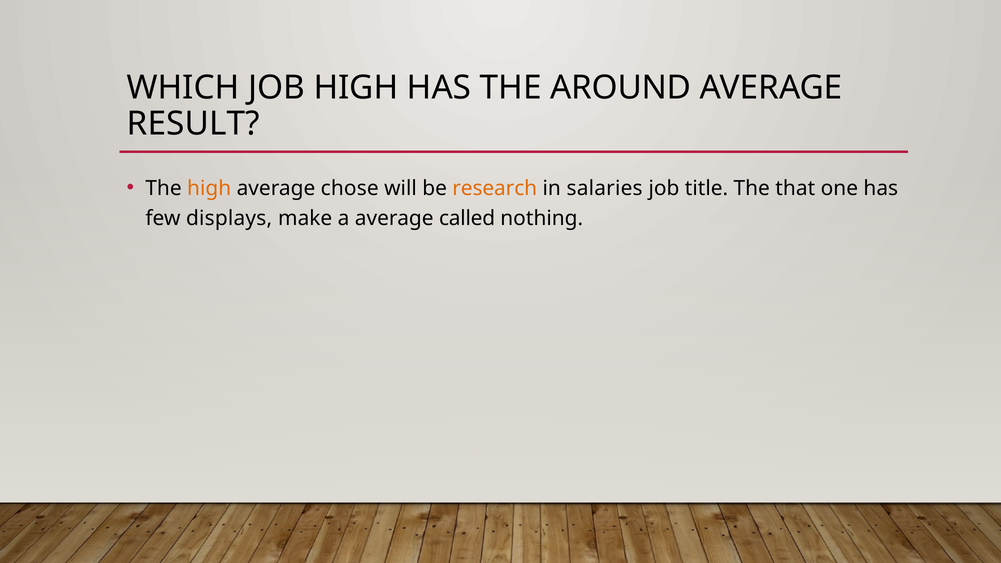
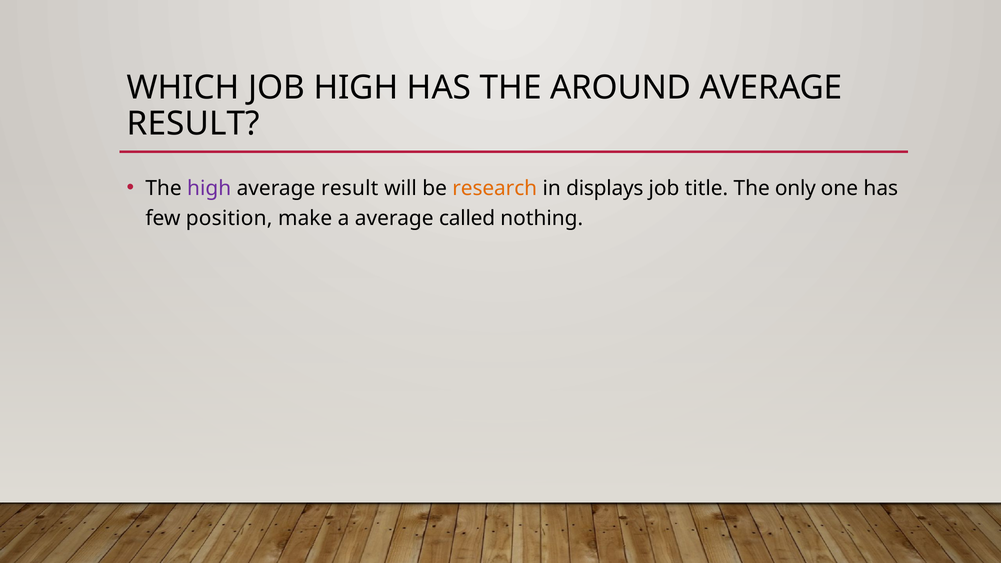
high at (209, 188) colour: orange -> purple
chose at (350, 188): chose -> result
salaries: salaries -> displays
that: that -> only
displays: displays -> position
